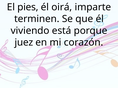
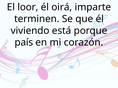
pies: pies -> loor
juez: juez -> país
